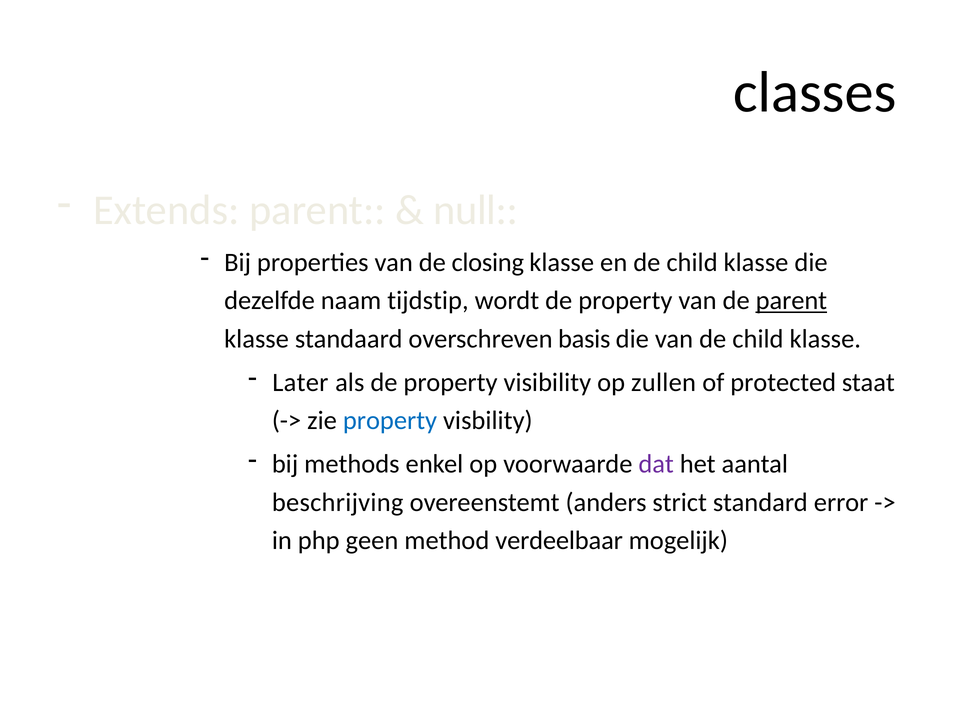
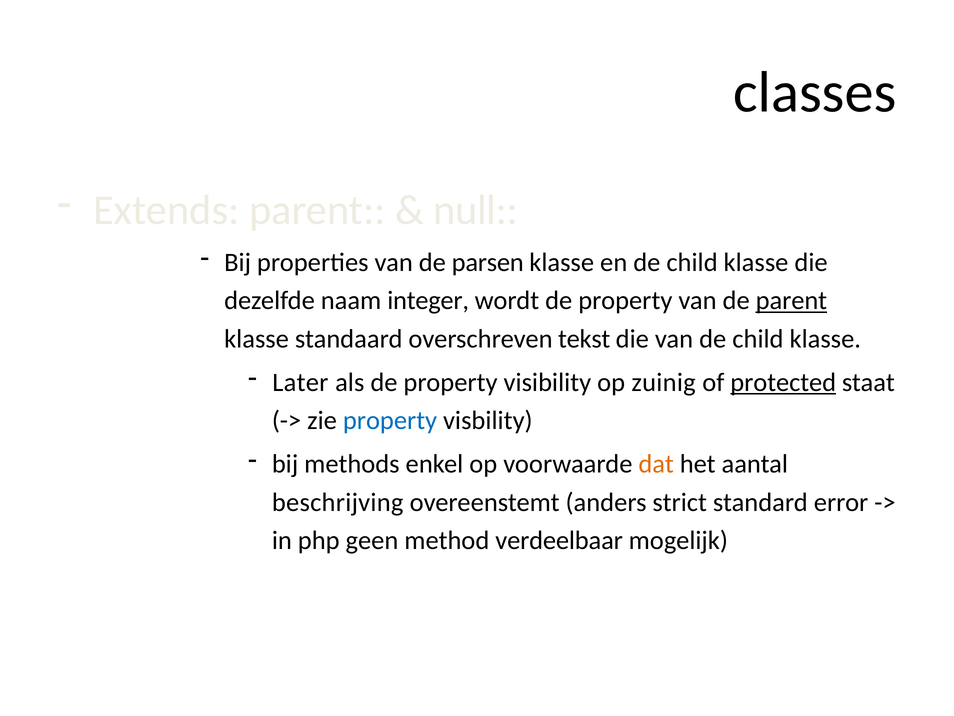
closing: closing -> parsen
tijdstip: tijdstip -> integer
basis: basis -> tekst
zullen: zullen -> zuinig
protected underline: none -> present
dat colour: purple -> orange
